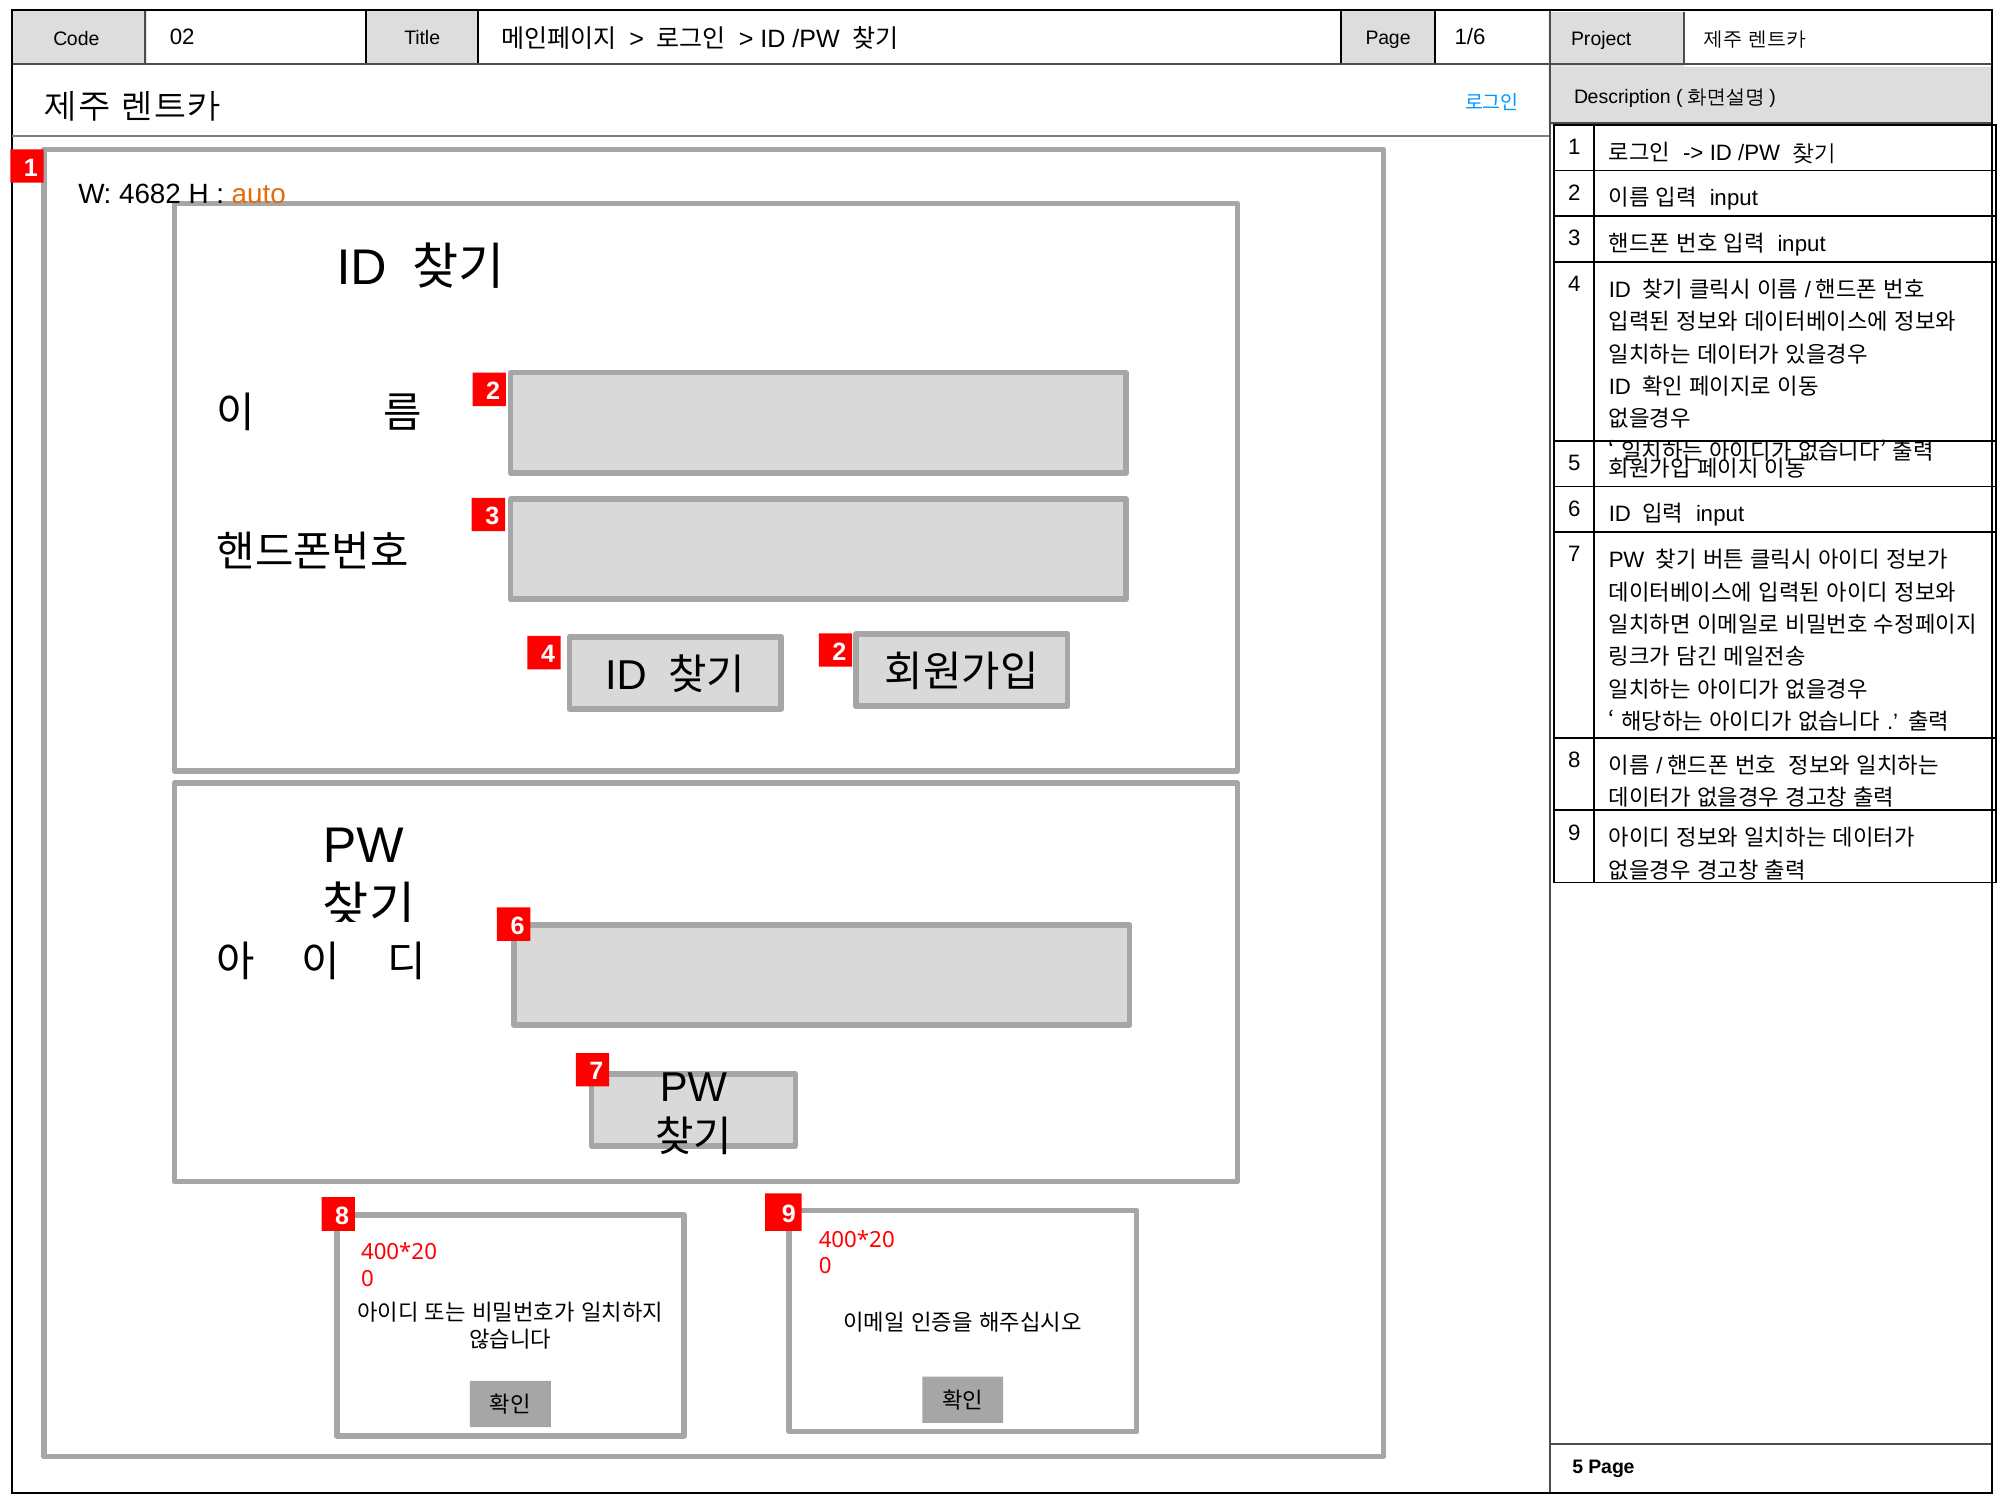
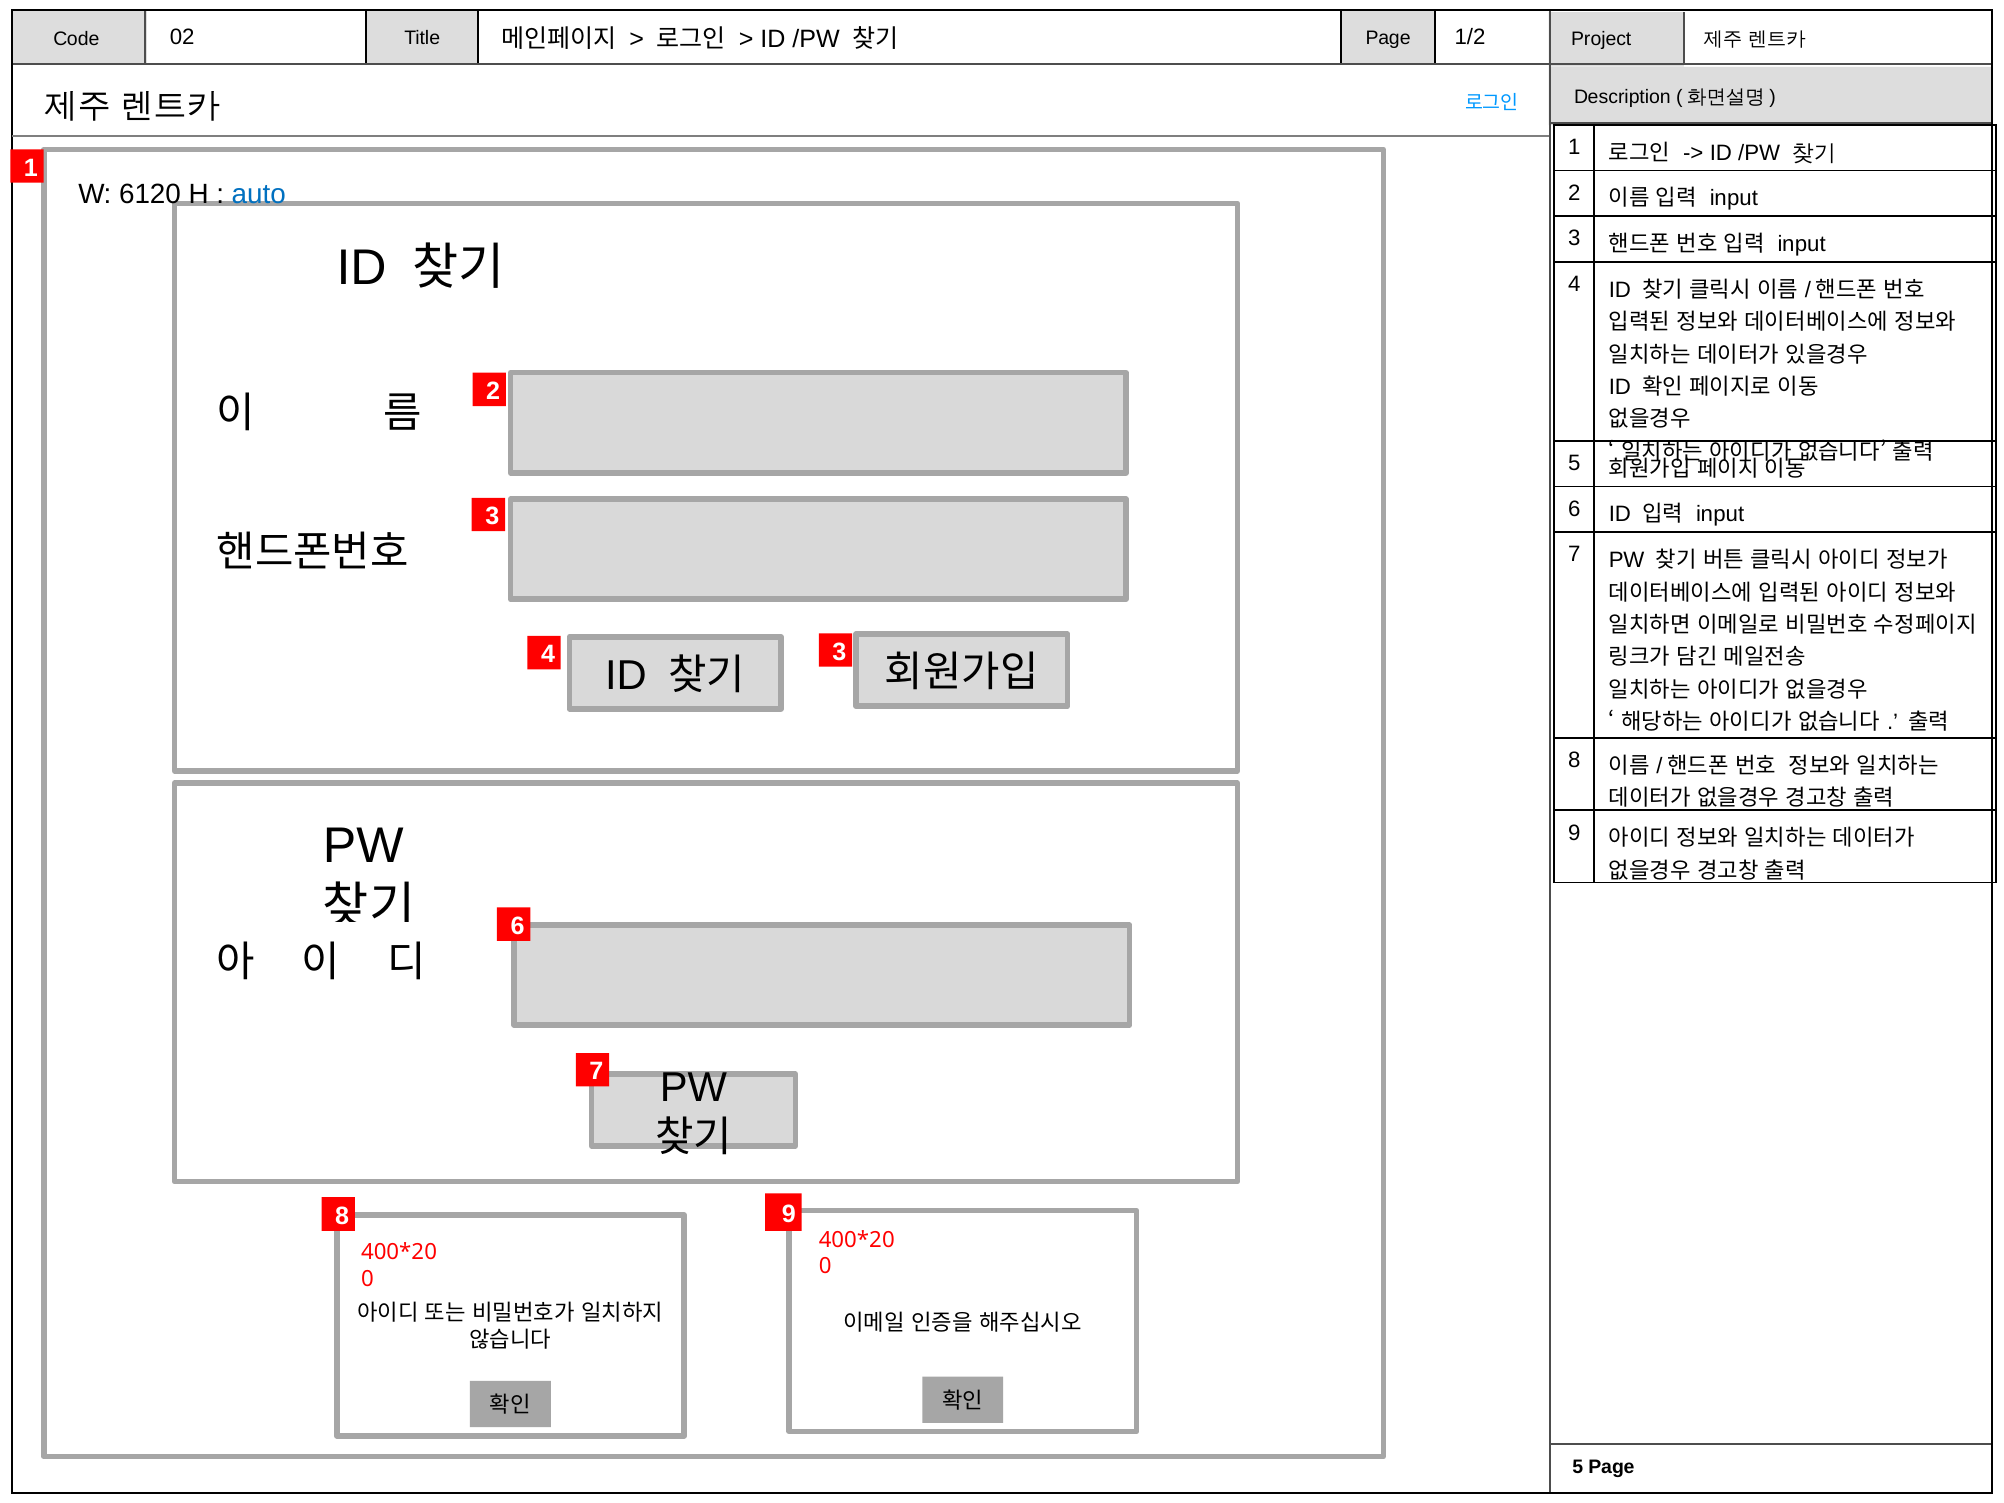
1/6: 1/6 -> 1/2
4682: 4682 -> 6120
auto colour: orange -> blue
4 2: 2 -> 3
